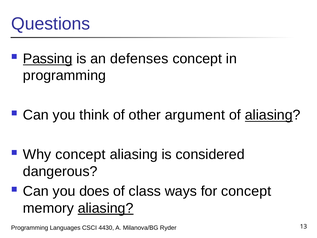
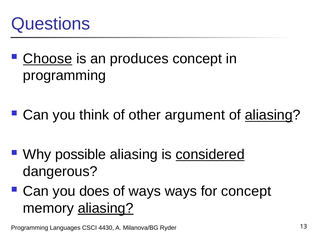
Passing: Passing -> Choose
defenses: defenses -> produces
Why concept: concept -> possible
considered underline: none -> present
of class: class -> ways
